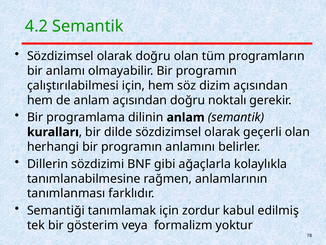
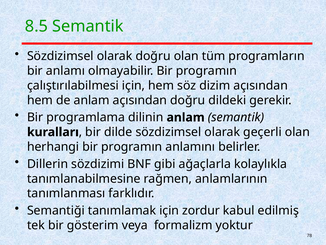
4.2: 4.2 -> 8.5
noktalı: noktalı -> dildeki
